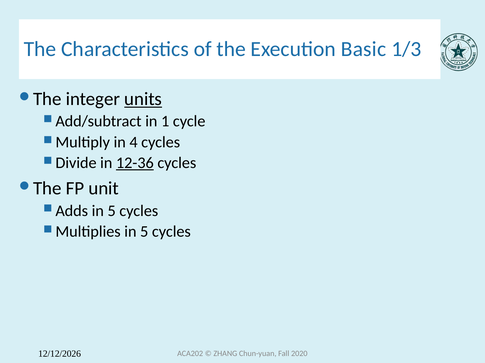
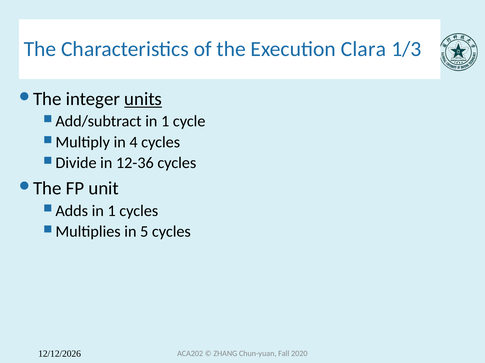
Basic: Basic -> Clara
12-36 underline: present -> none
5 at (112, 211): 5 -> 1
